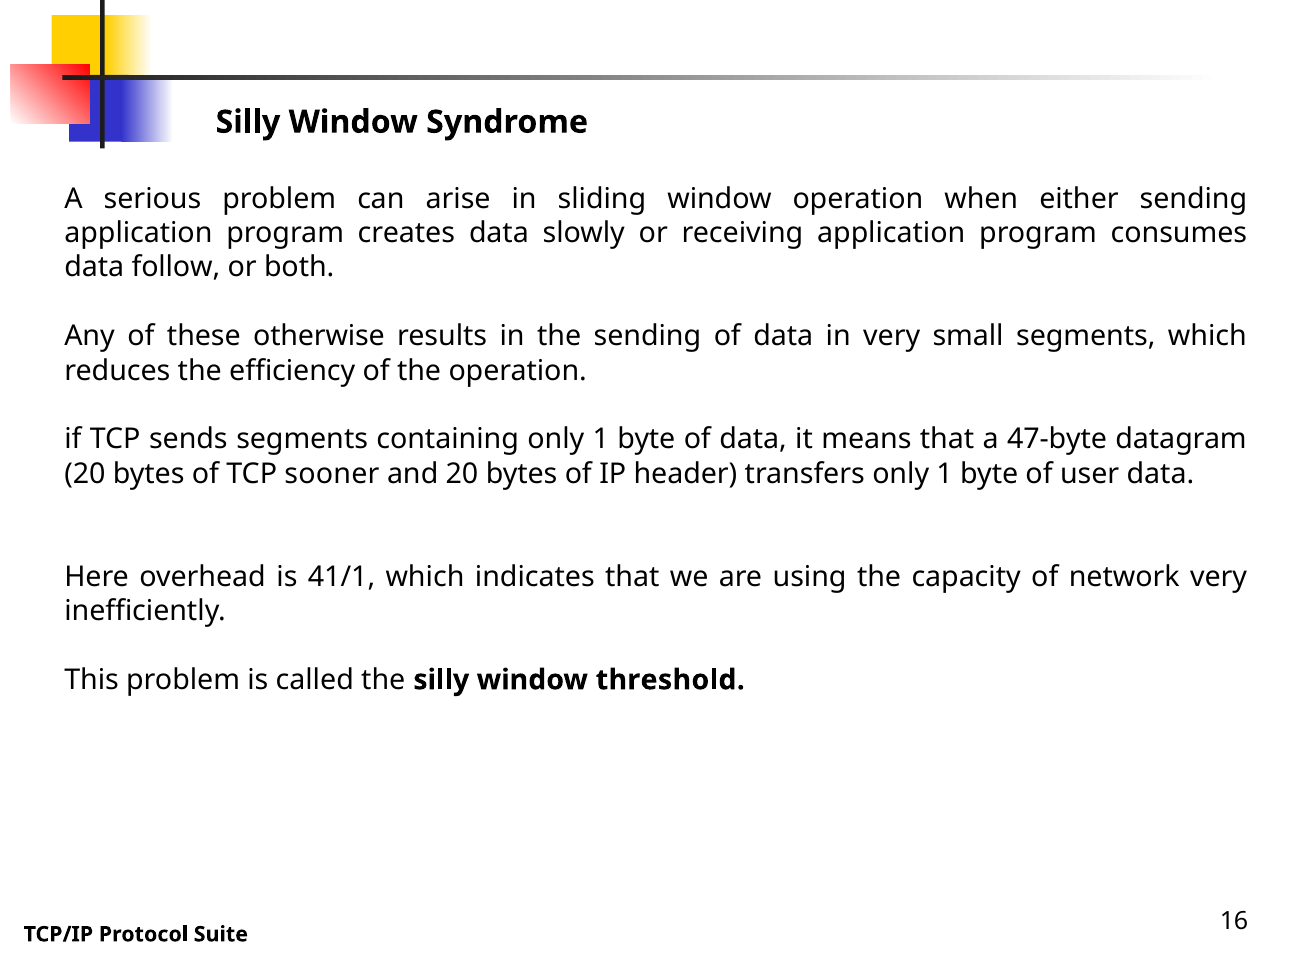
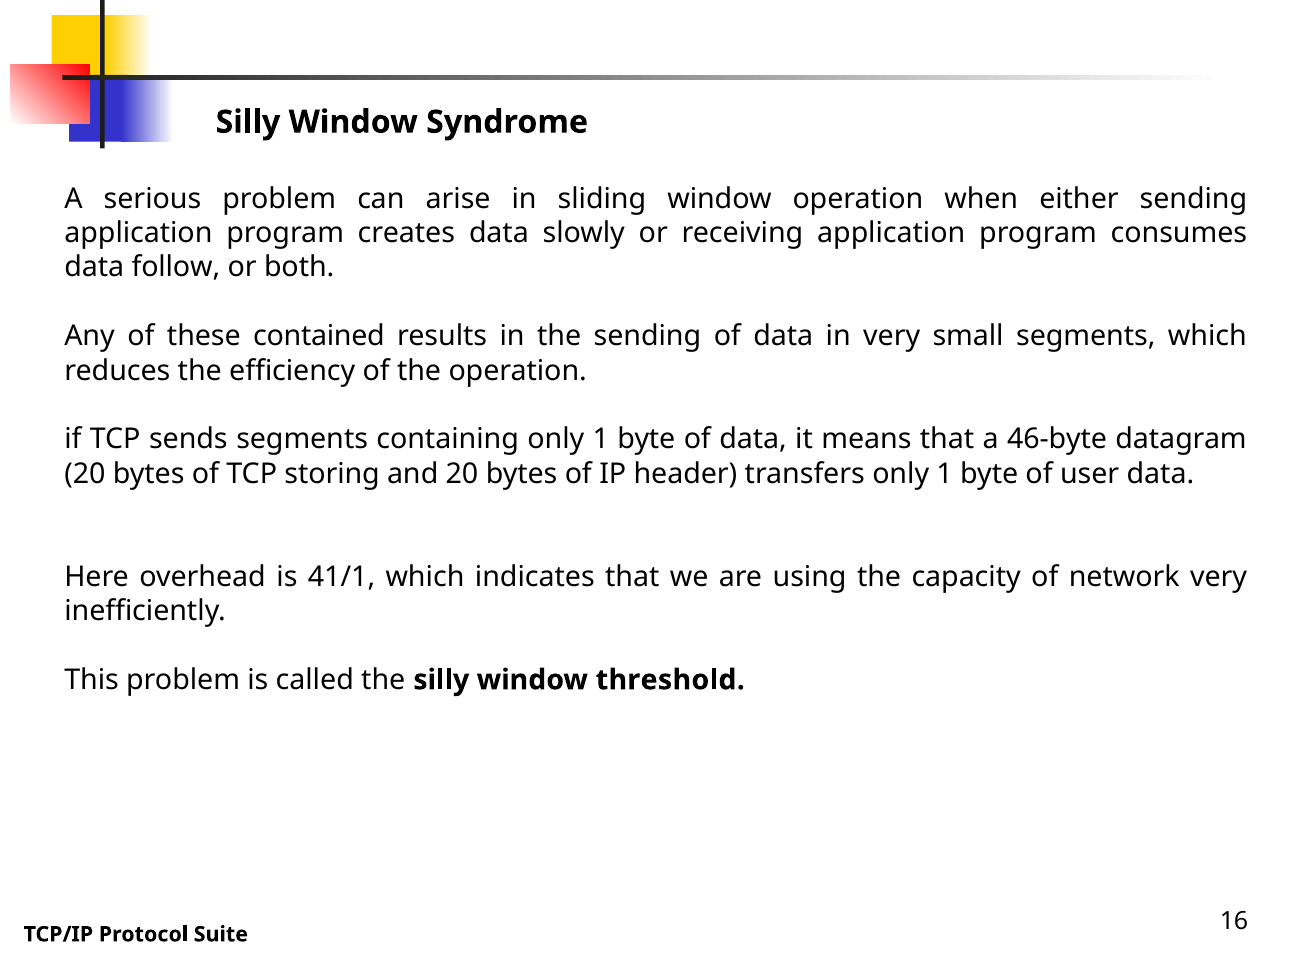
otherwise: otherwise -> contained
47-byte: 47-byte -> 46-byte
sooner: sooner -> storing
